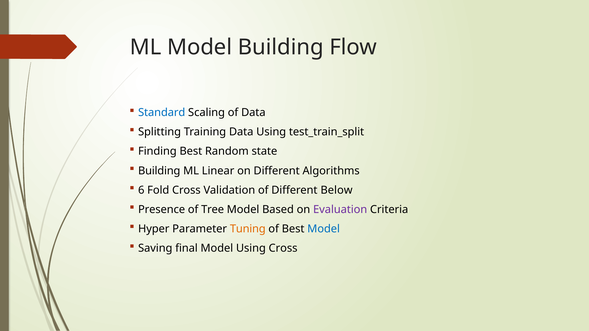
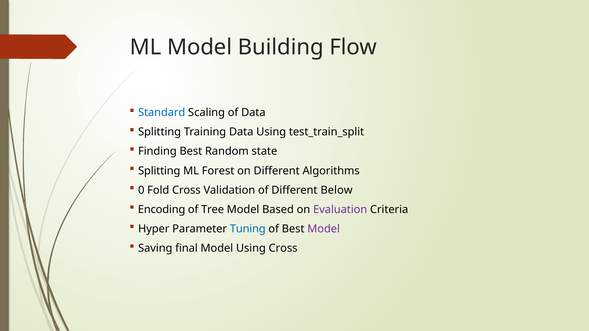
Building at (159, 171): Building -> Splitting
Linear: Linear -> Forest
6: 6 -> 0
Presence: Presence -> Encoding
Tuning colour: orange -> blue
Model at (324, 229) colour: blue -> purple
